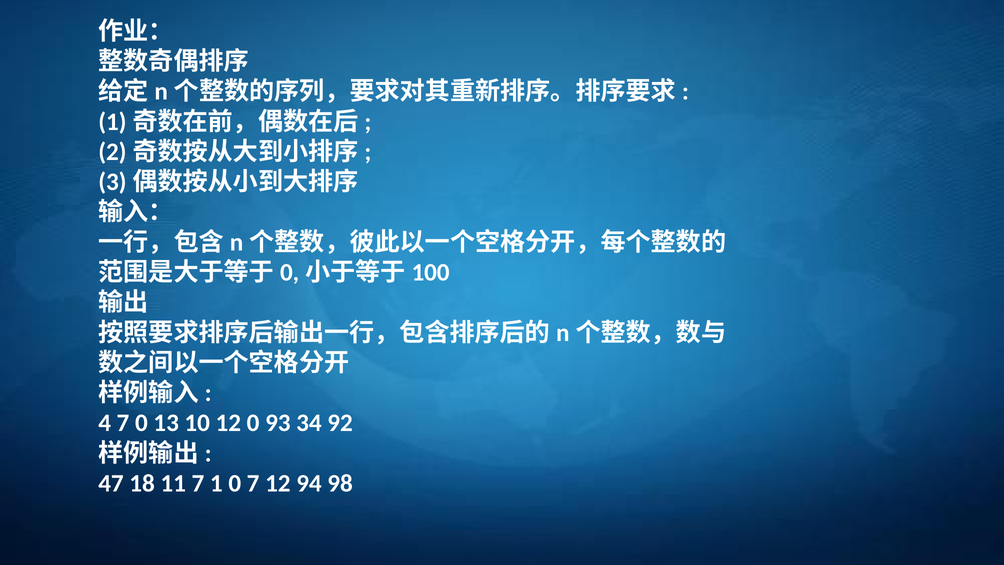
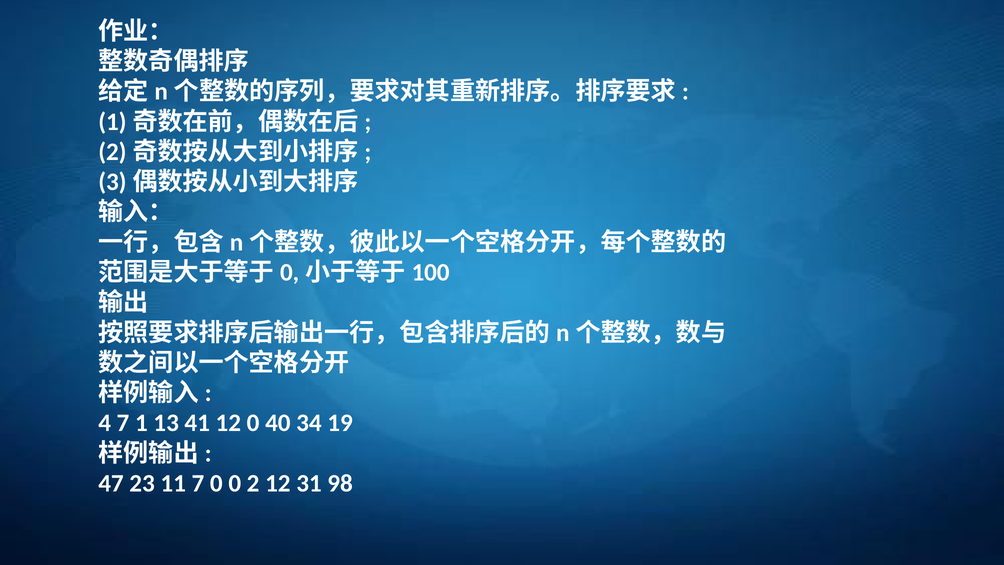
7 0: 0 -> 1
10: 10 -> 41
93: 93 -> 40
92: 92 -> 19
18: 18 -> 23
7 1: 1 -> 0
0 7: 7 -> 2
94: 94 -> 31
